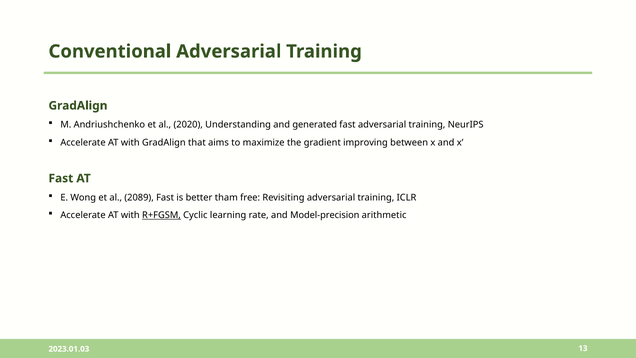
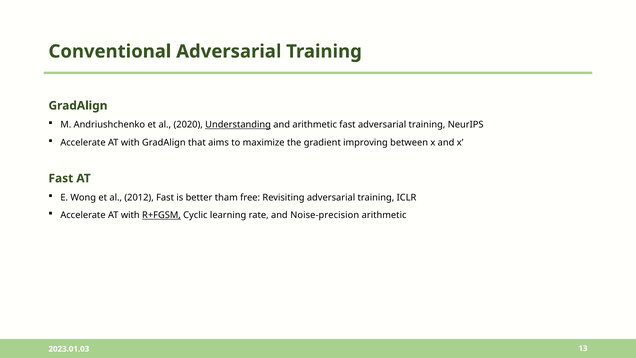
Understanding underline: none -> present
and generated: generated -> arithmetic
2089: 2089 -> 2012
Model-precision: Model-precision -> Noise-precision
